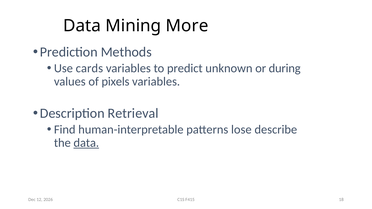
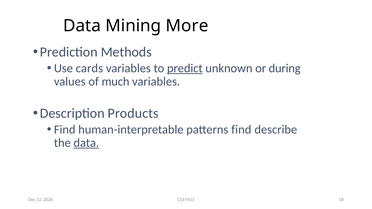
predict underline: none -> present
pixels: pixels -> much
Retrieval: Retrieval -> Products
patterns lose: lose -> find
